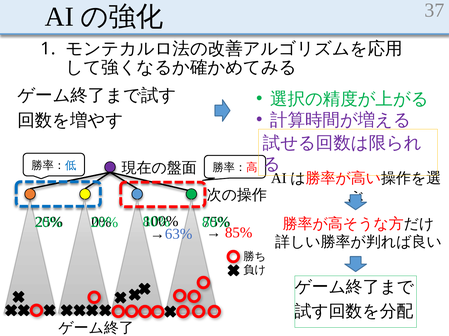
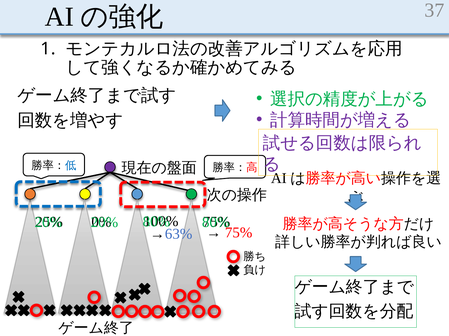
85% at (239, 233): 85% -> 75%
